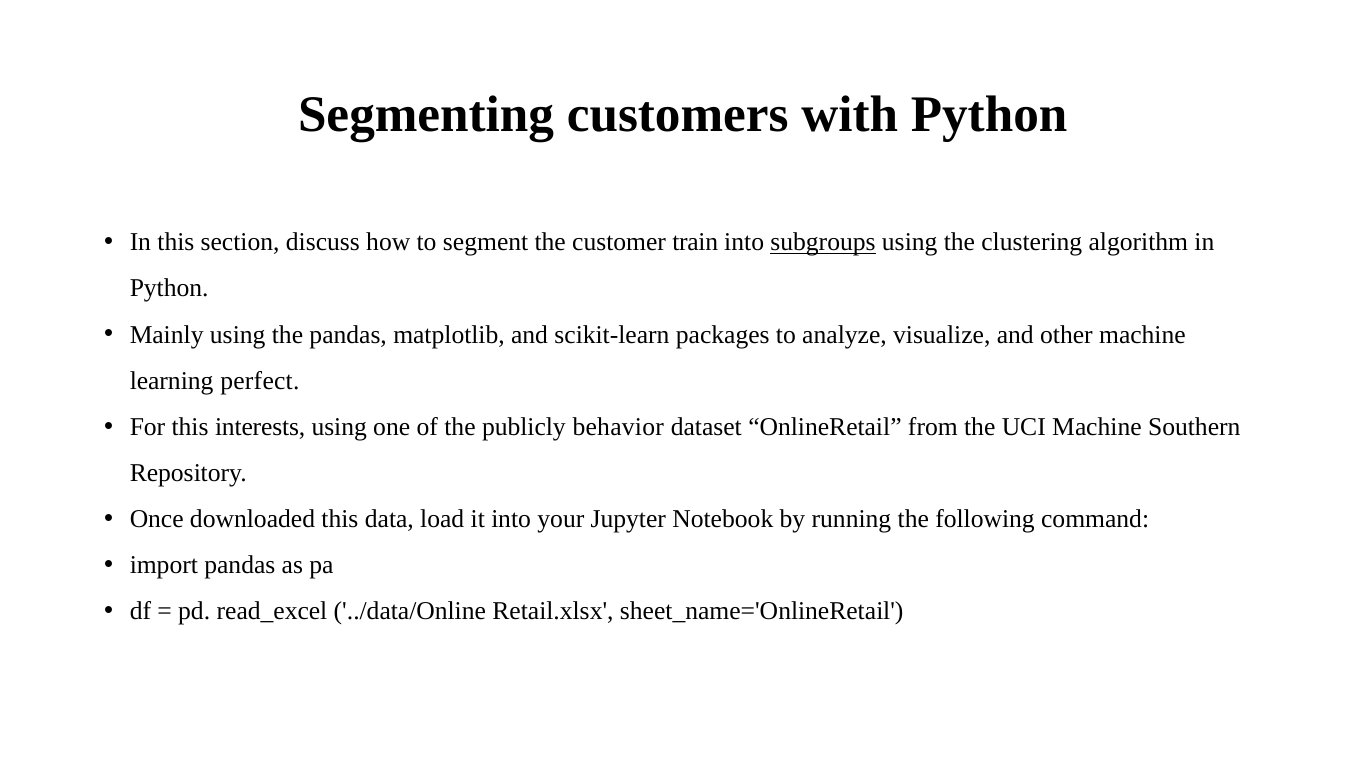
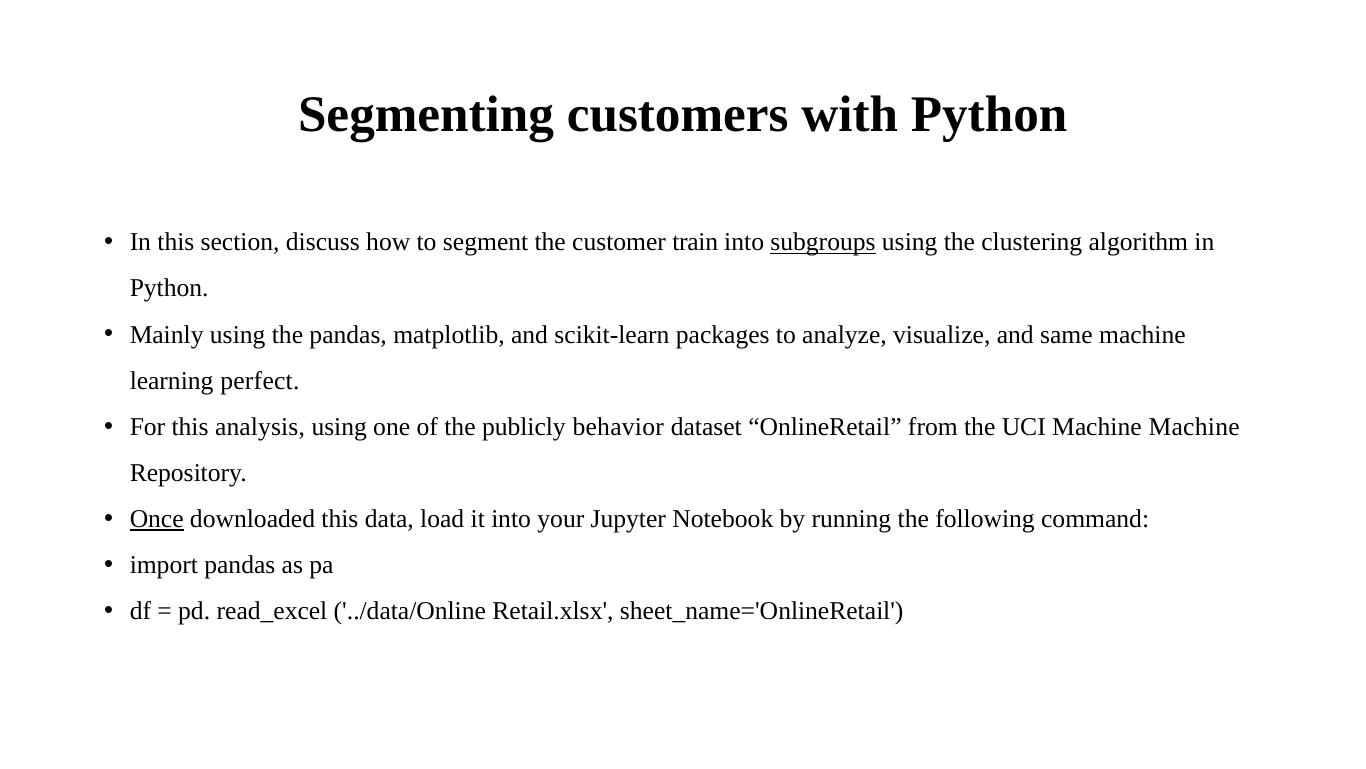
other: other -> same
interests: interests -> analysis
Machine Southern: Southern -> Machine
Once underline: none -> present
